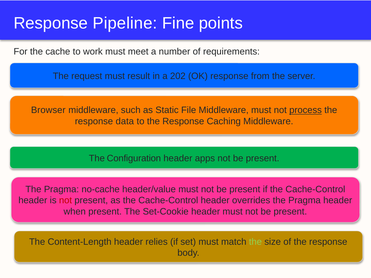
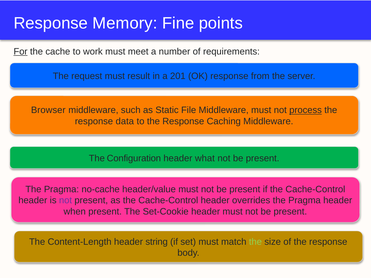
Pipeline: Pipeline -> Memory
For underline: none -> present
202: 202 -> 201
apps: apps -> what
not at (66, 201) colour: red -> purple
relies: relies -> string
